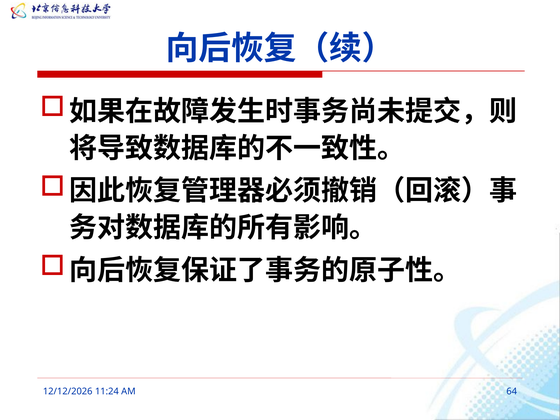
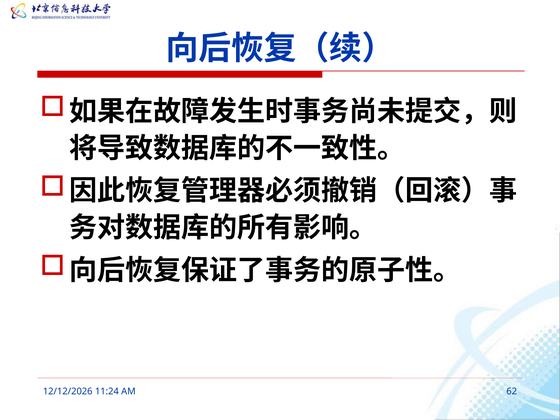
64: 64 -> 62
